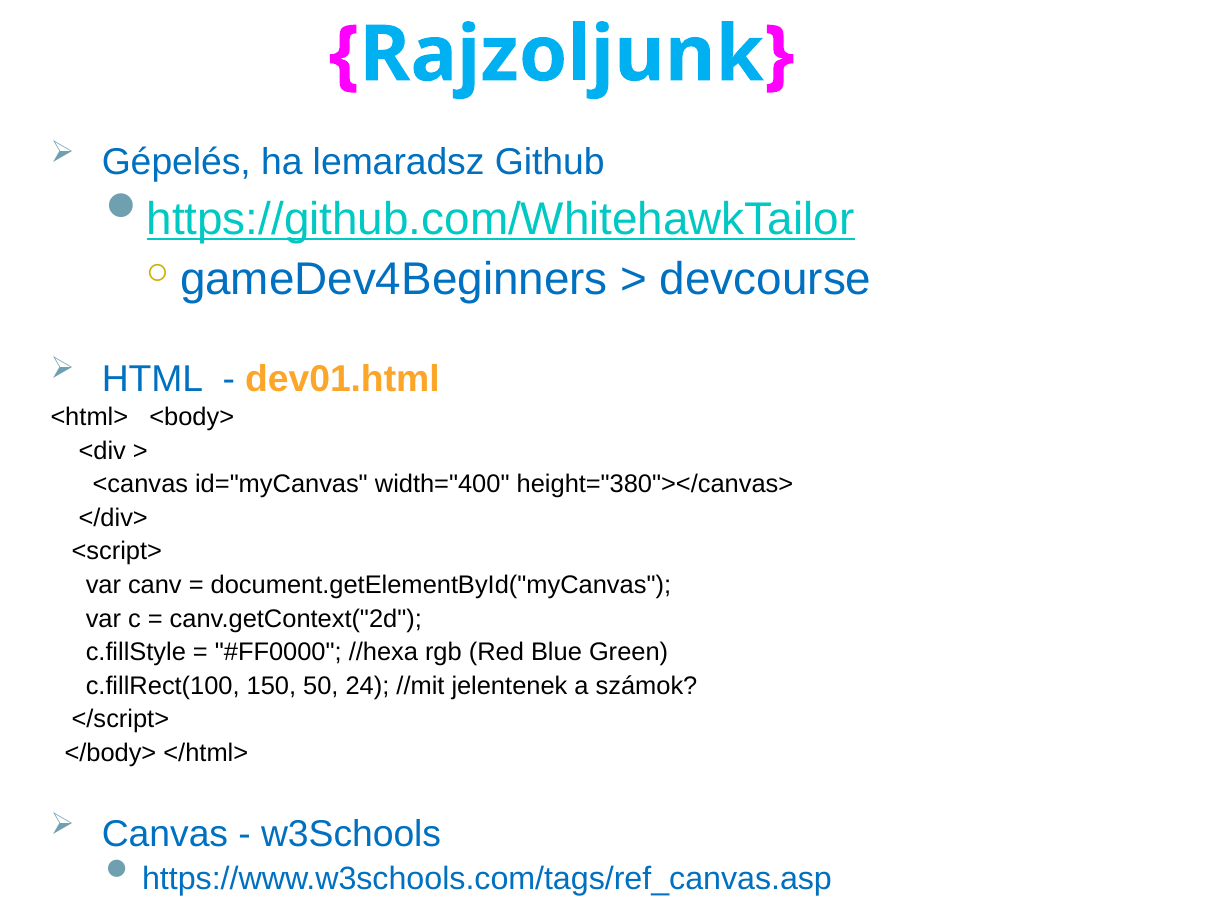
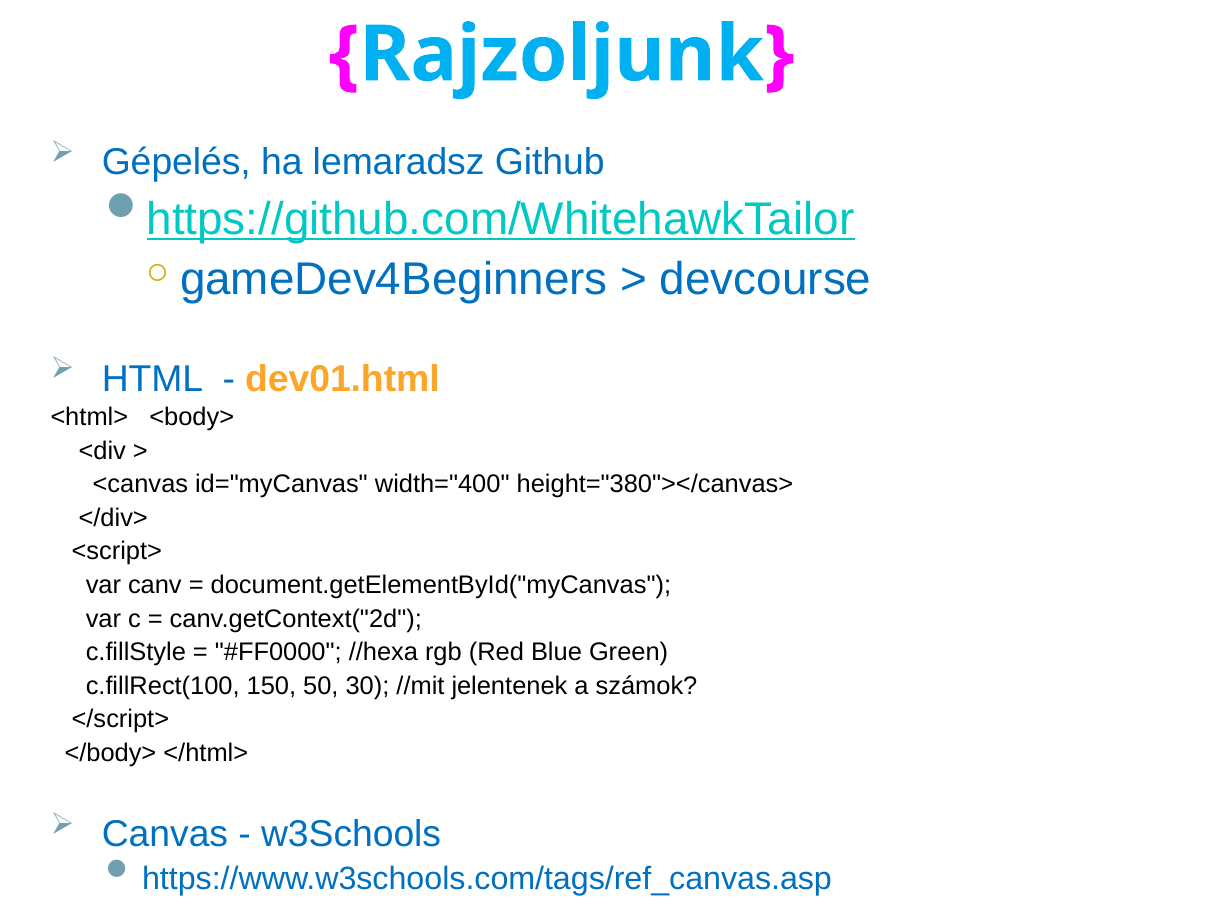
24: 24 -> 30
